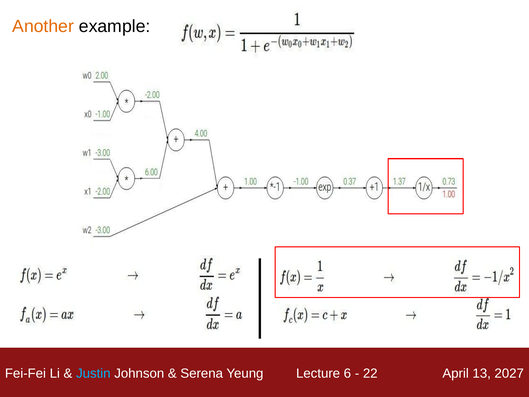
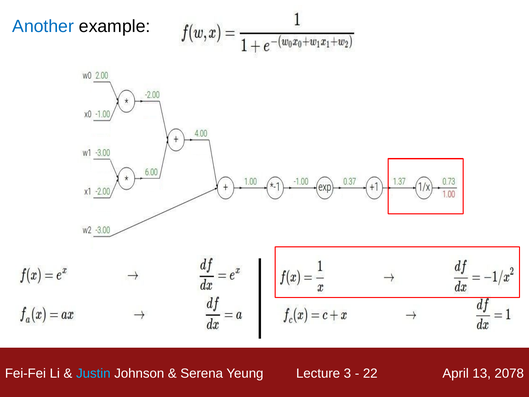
Another colour: orange -> blue
6: 6 -> 3
2027: 2027 -> 2078
